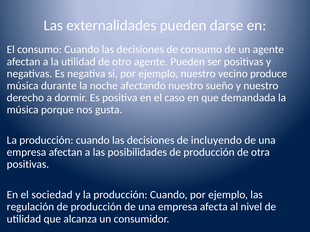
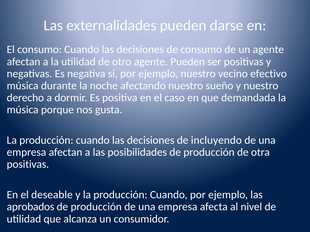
produce: produce -> efectivo
sociedad: sociedad -> deseable
regulación: regulación -> aprobados
